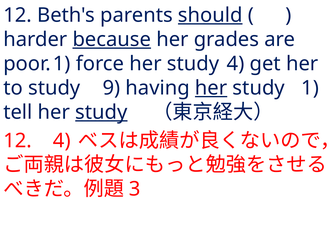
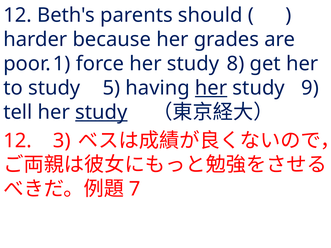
should underline: present -> none
because underline: present -> none
study 4: 4 -> 8
9: 9 -> 5
1: 1 -> 9
12 4: 4 -> 3
3: 3 -> 7
